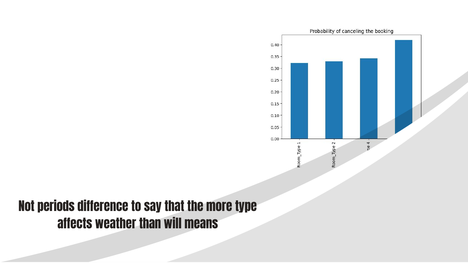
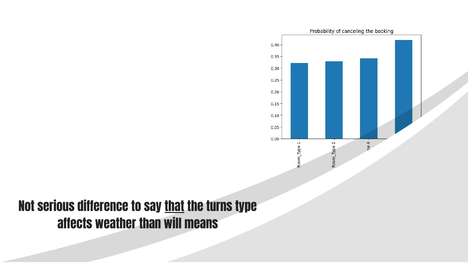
periods: periods -> serious
that underline: none -> present
more: more -> turns
